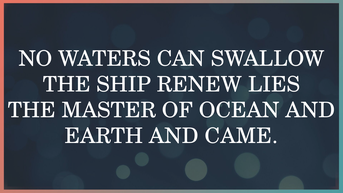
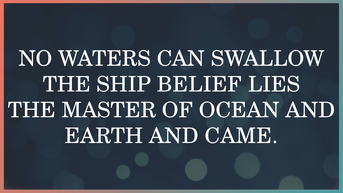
RENEW: RENEW -> BELIEF
